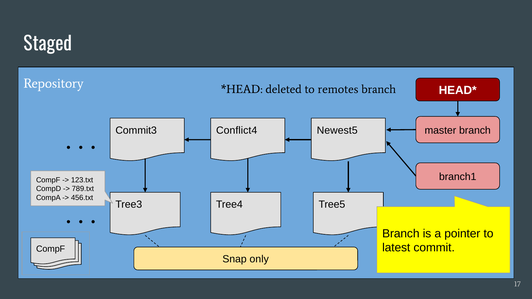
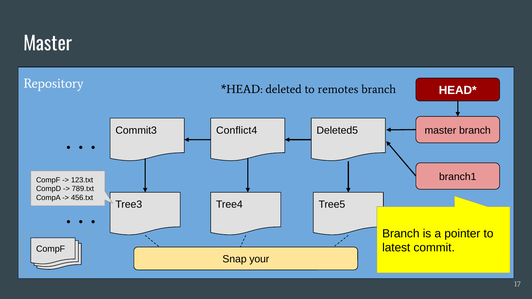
Staged at (48, 44): Staged -> Master
Newest5: Newest5 -> Deleted5
only: only -> your
